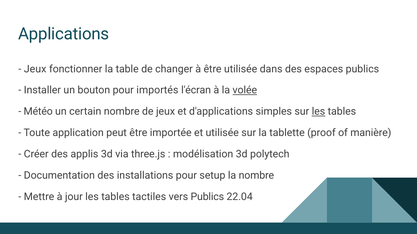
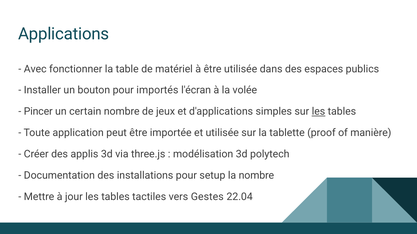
Jeux at (35, 69): Jeux -> Avec
changer: changer -> matériel
volée underline: present -> none
Météo: Météo -> Pincer
vers Publics: Publics -> Gestes
